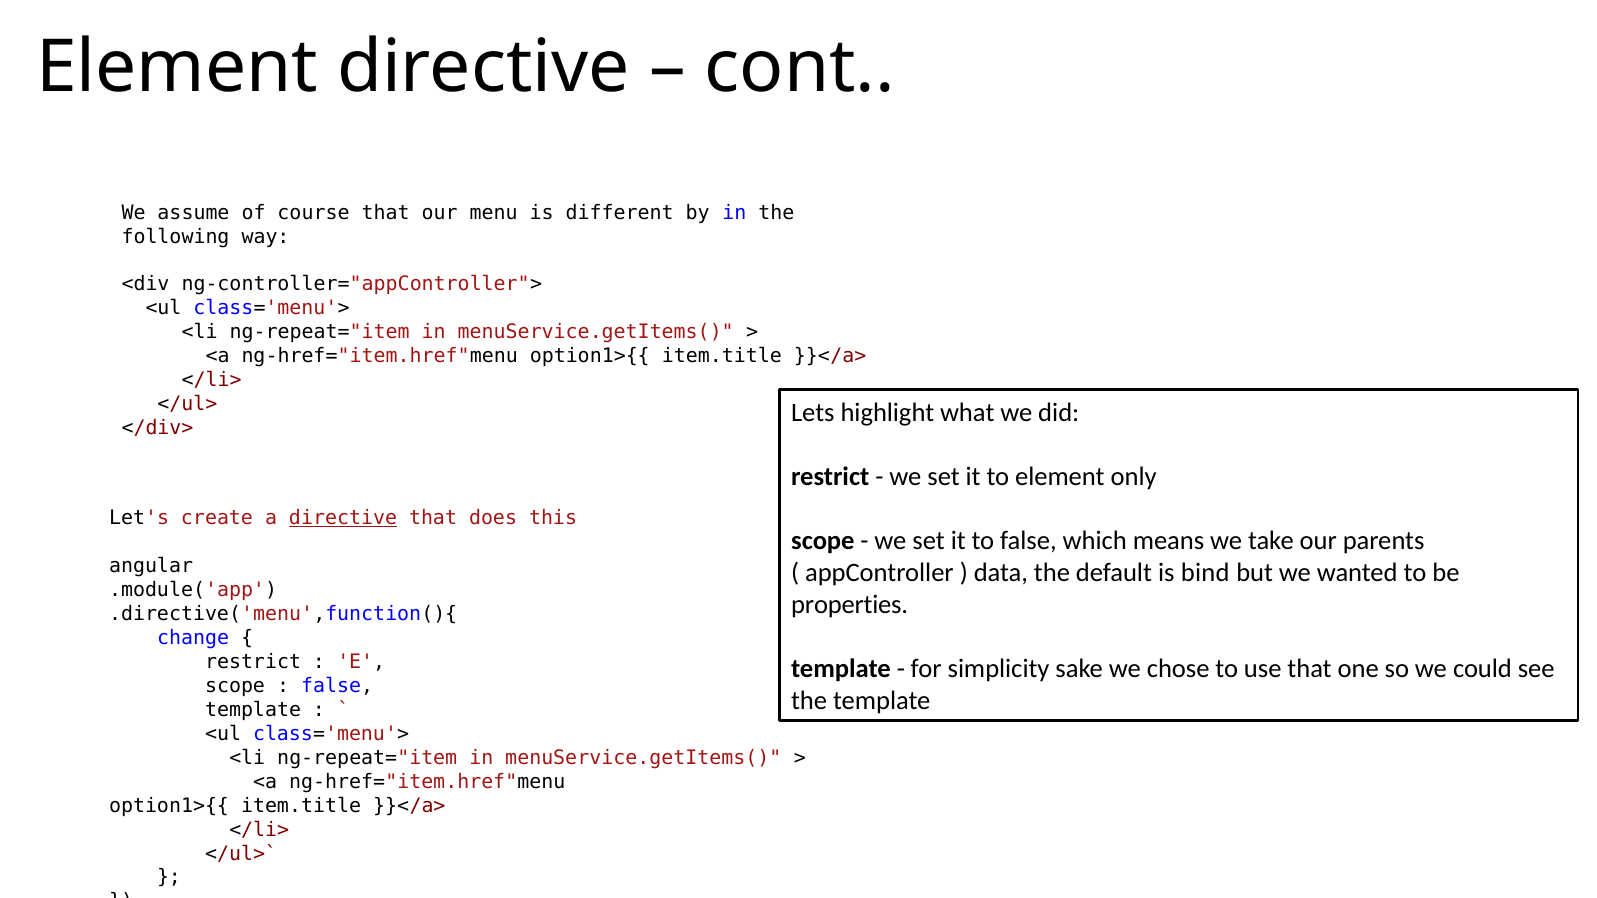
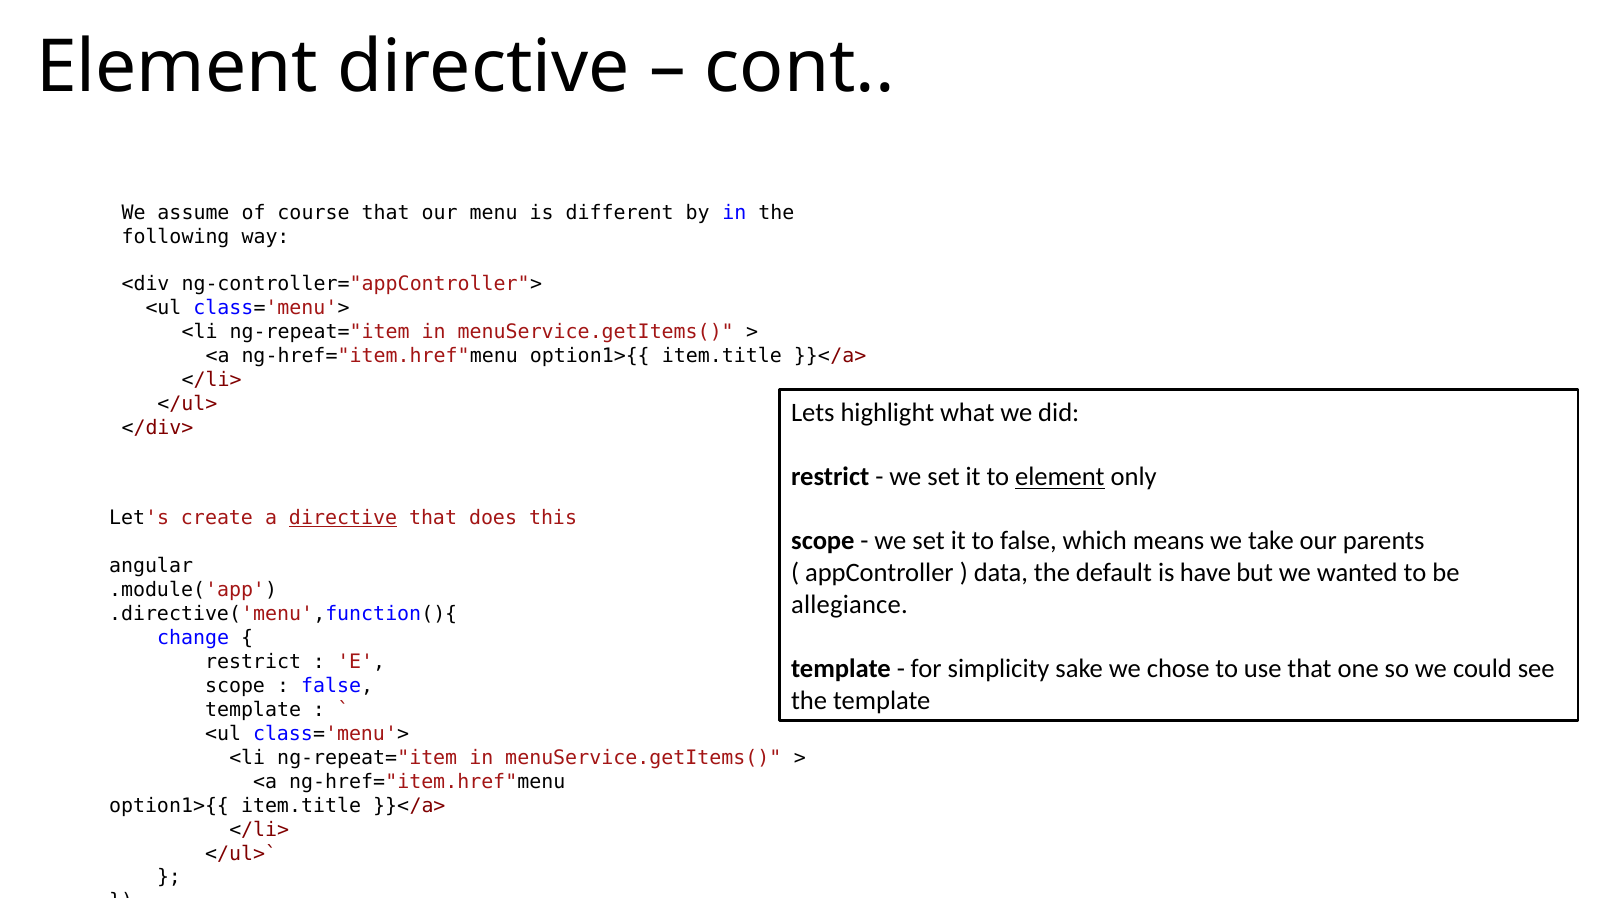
element at (1060, 477) underline: none -> present
bind: bind -> have
properties: properties -> allegiance
